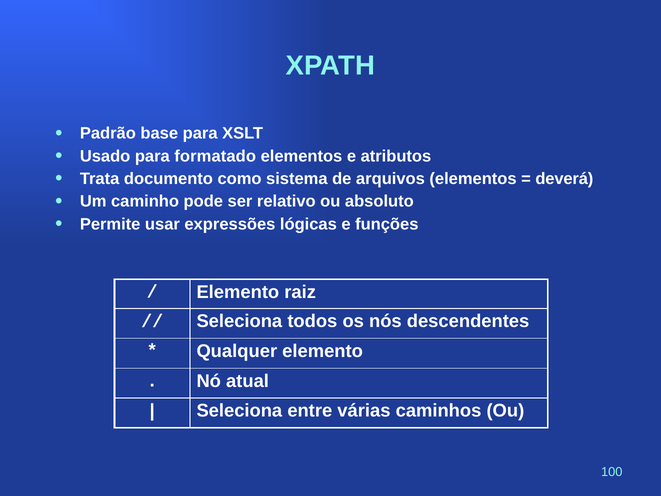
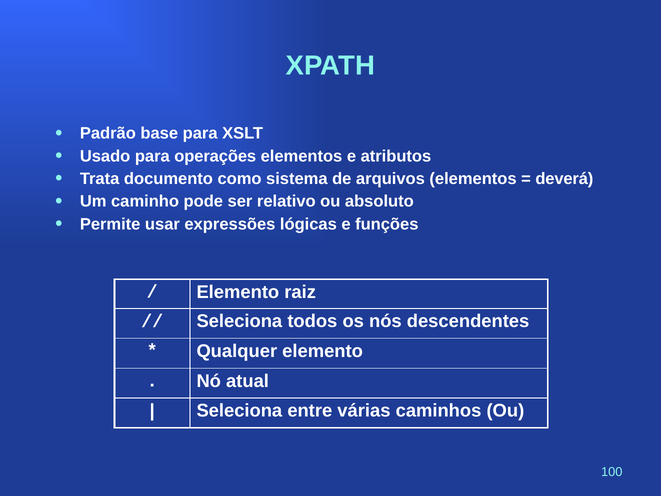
formatado: formatado -> operações
